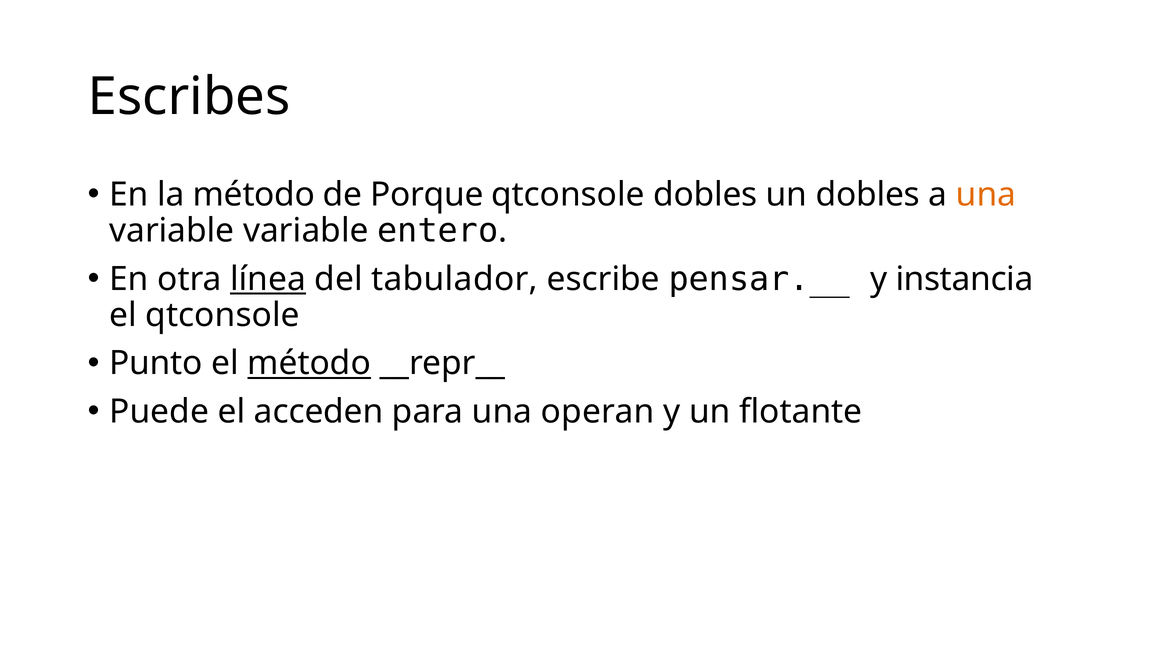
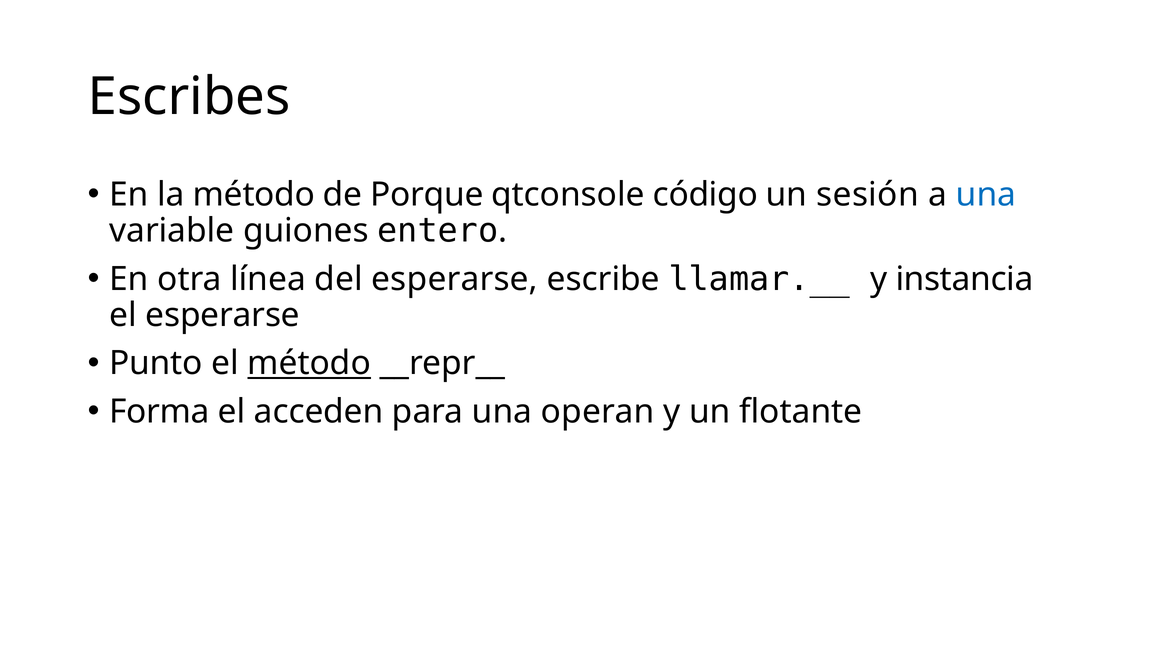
qtconsole dobles: dobles -> código
un dobles: dobles -> sesión
una at (986, 194) colour: orange -> blue
variable variable: variable -> guiones
línea underline: present -> none
del tabulador: tabulador -> esperarse
pensar.__: pensar.__ -> llamar.__
el qtconsole: qtconsole -> esperarse
Puede: Puede -> Forma
